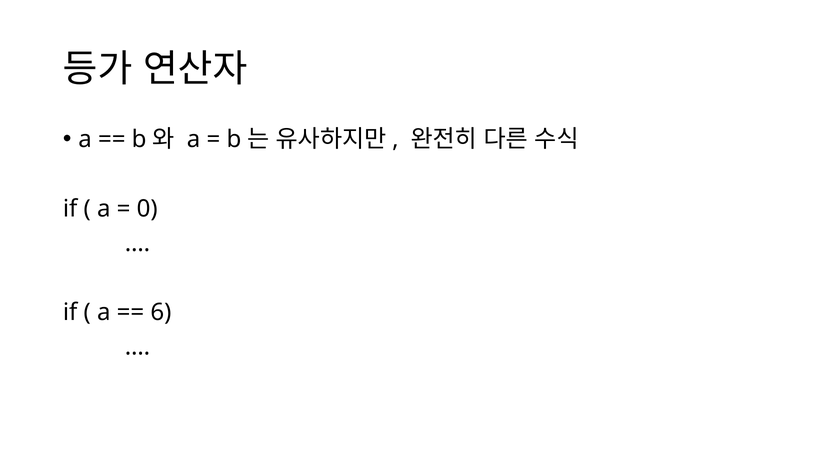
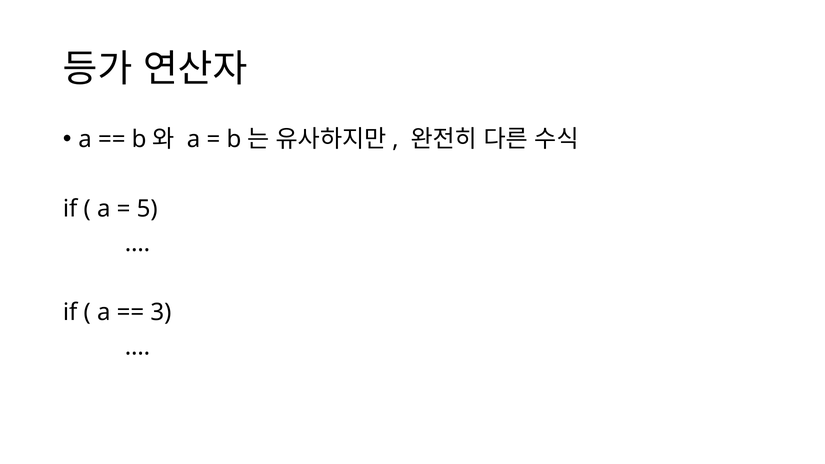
0: 0 -> 5
6: 6 -> 3
